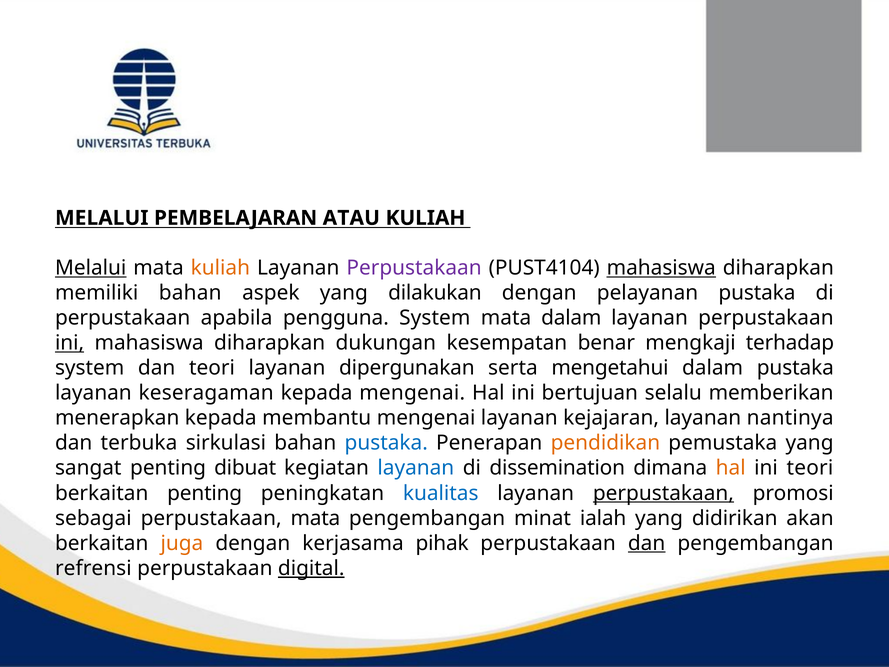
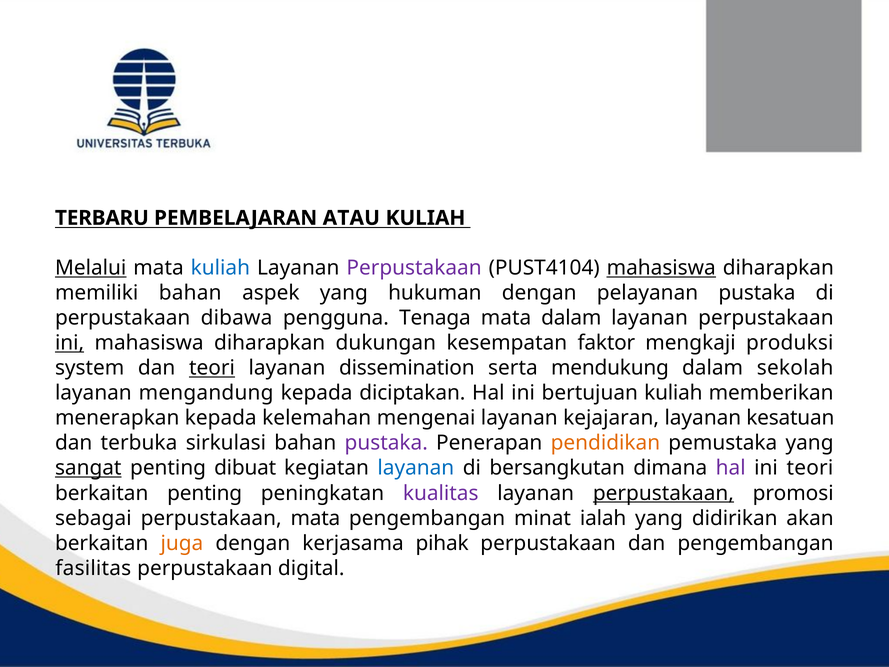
MELALUI at (102, 218): MELALUI -> TERBARU
kuliah at (220, 268) colour: orange -> blue
dilakukan: dilakukan -> hukuman
apabila: apabila -> dibawa
pengguna System: System -> Tenaga
benar: benar -> faktor
terhadap: terhadap -> produksi
teori at (212, 368) underline: none -> present
dipergunakan: dipergunakan -> dissemination
mengetahui: mengetahui -> mendukung
dalam pustaka: pustaka -> sekolah
keseragaman: keseragaman -> mengandung
kepada mengenai: mengenai -> diciptakan
bertujuan selalu: selalu -> kuliah
membantu: membantu -> kelemahan
nantinya: nantinya -> kesatuan
pustaka at (386, 443) colour: blue -> purple
sangat underline: none -> present
dissemination: dissemination -> bersangkutan
hal at (731, 468) colour: orange -> purple
kualitas colour: blue -> purple
dan at (647, 543) underline: present -> none
refrensi: refrensi -> fasilitas
digital underline: present -> none
